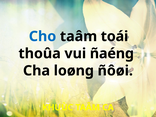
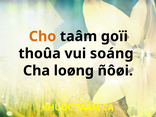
Cho colour: blue -> orange
toái: toái -> goïi
ñaéng: ñaéng -> soáng
